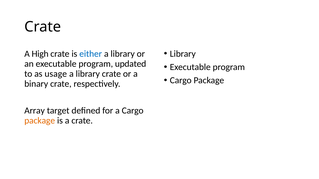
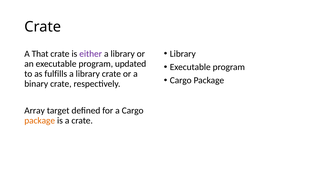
High: High -> That
either colour: blue -> purple
usage: usage -> fulfills
